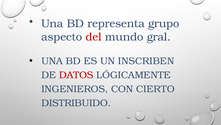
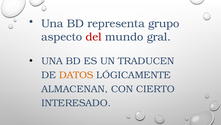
INSCRIBEN: INSCRIBEN -> TRADUCEN
DATOS colour: red -> orange
INGENIEROS: INGENIEROS -> ALMACENAN
DISTRIBUIDO: DISTRIBUIDO -> INTERESADO
